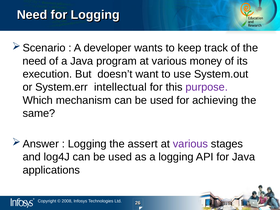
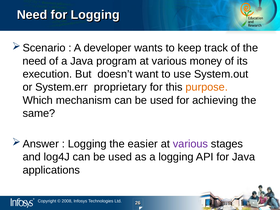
intellectual: intellectual -> proprietary
purpose colour: purple -> orange
assert: assert -> easier
